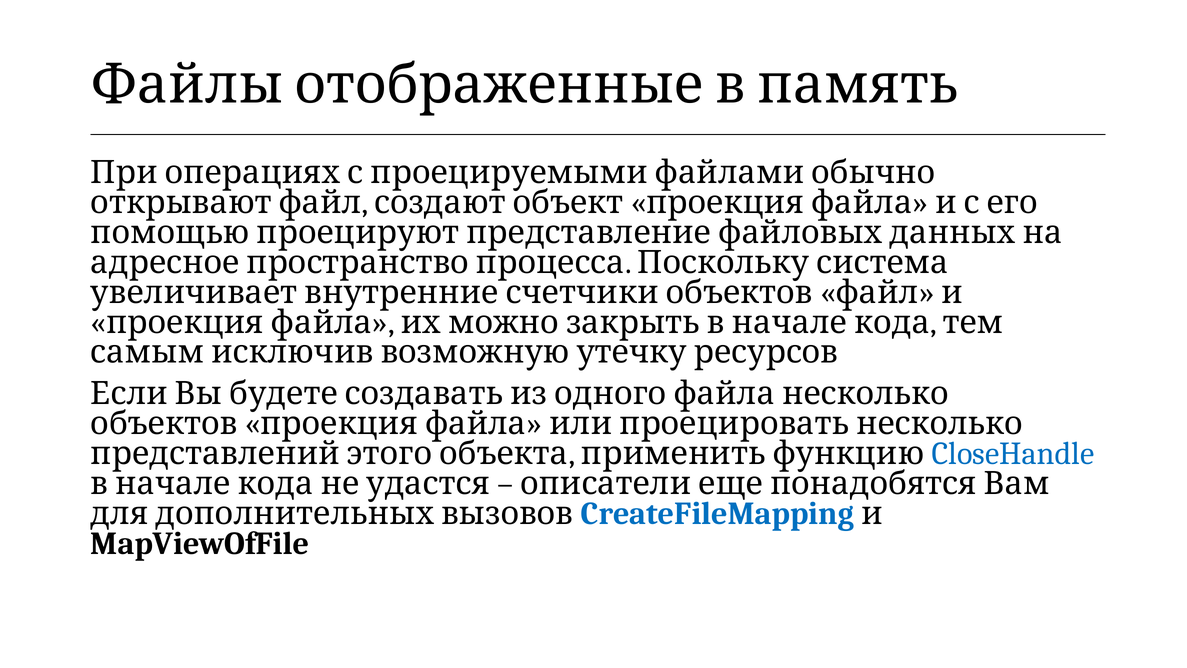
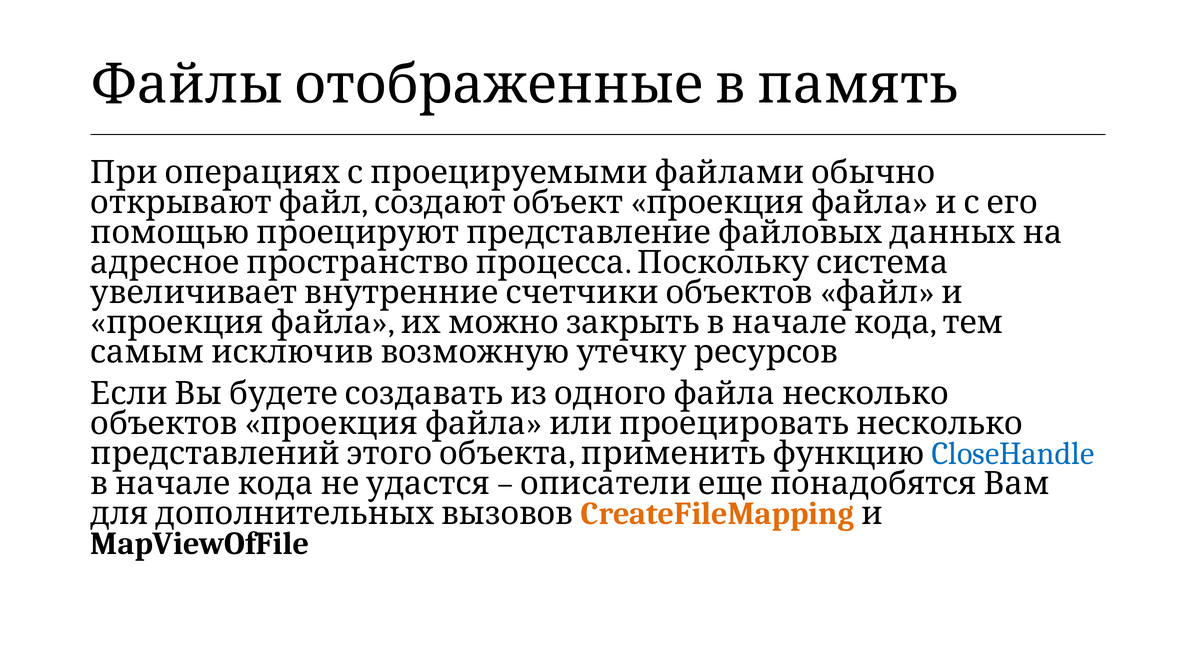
CreateFileMapping colour: blue -> orange
